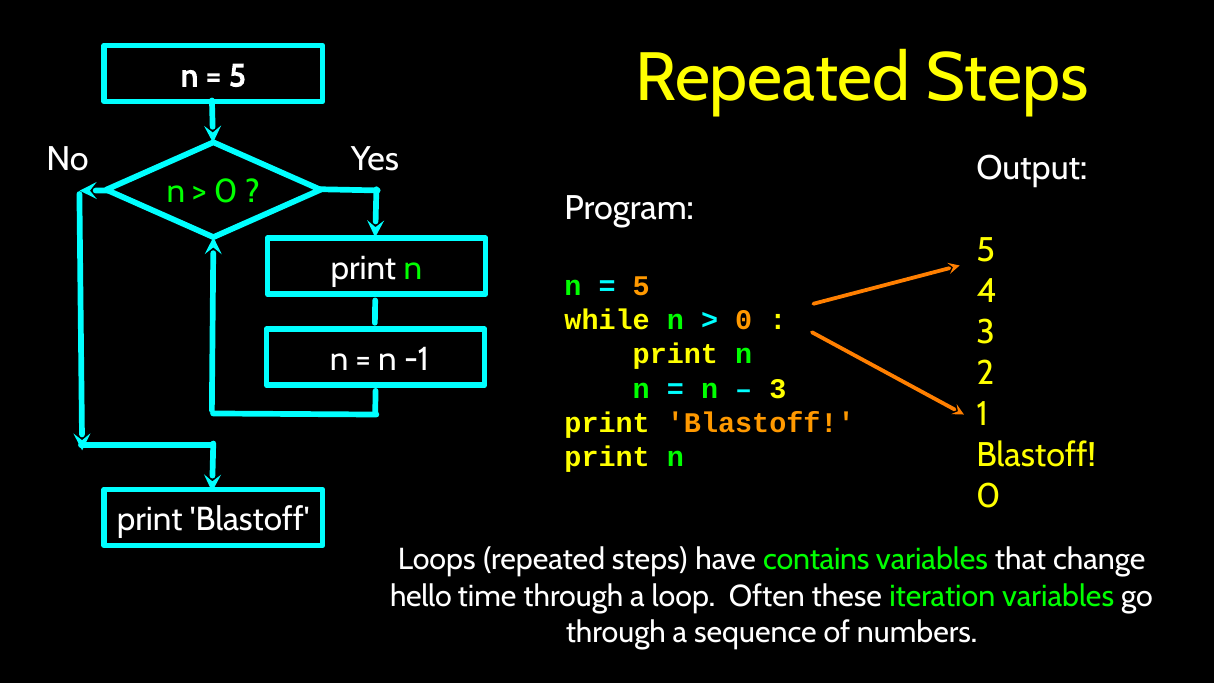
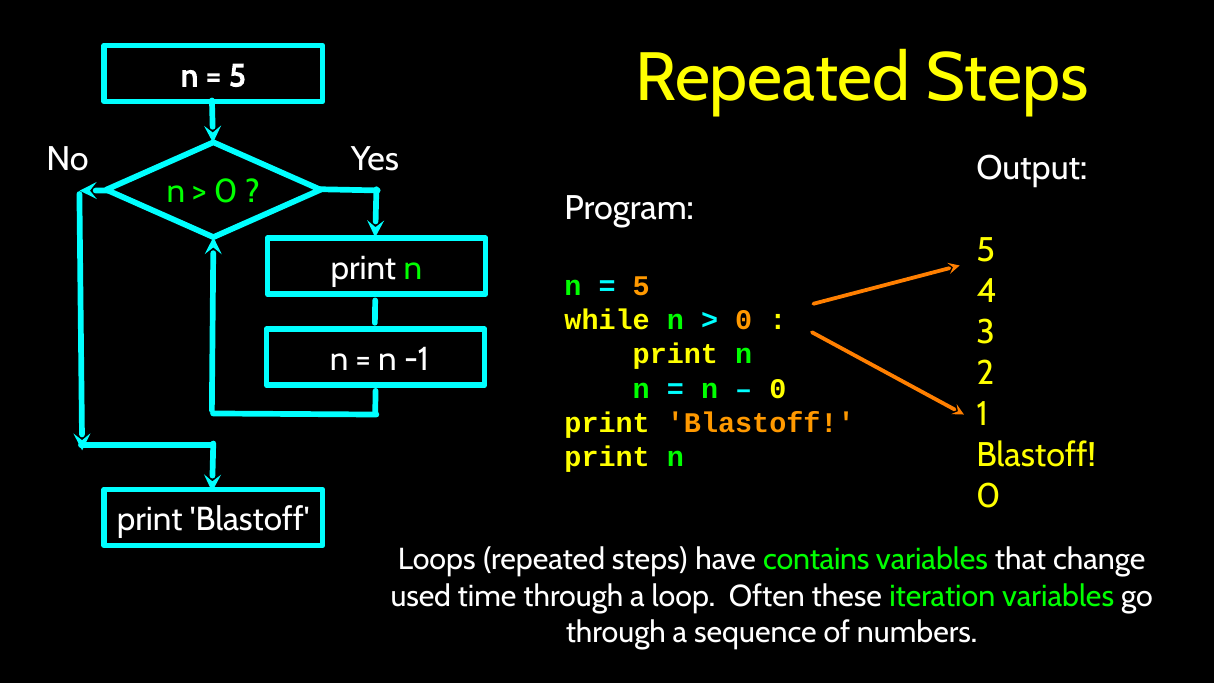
3 at (778, 389): 3 -> 0
hello: hello -> used
